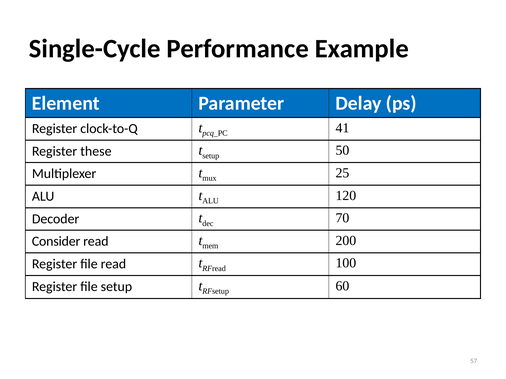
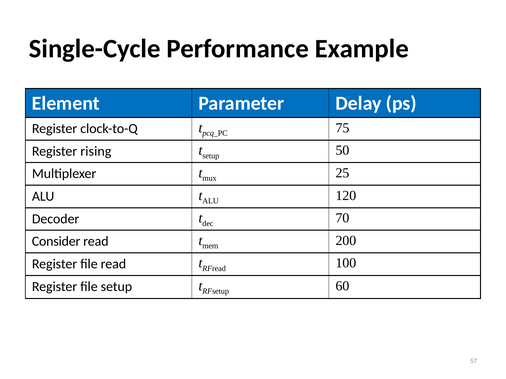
41: 41 -> 75
these: these -> rising
